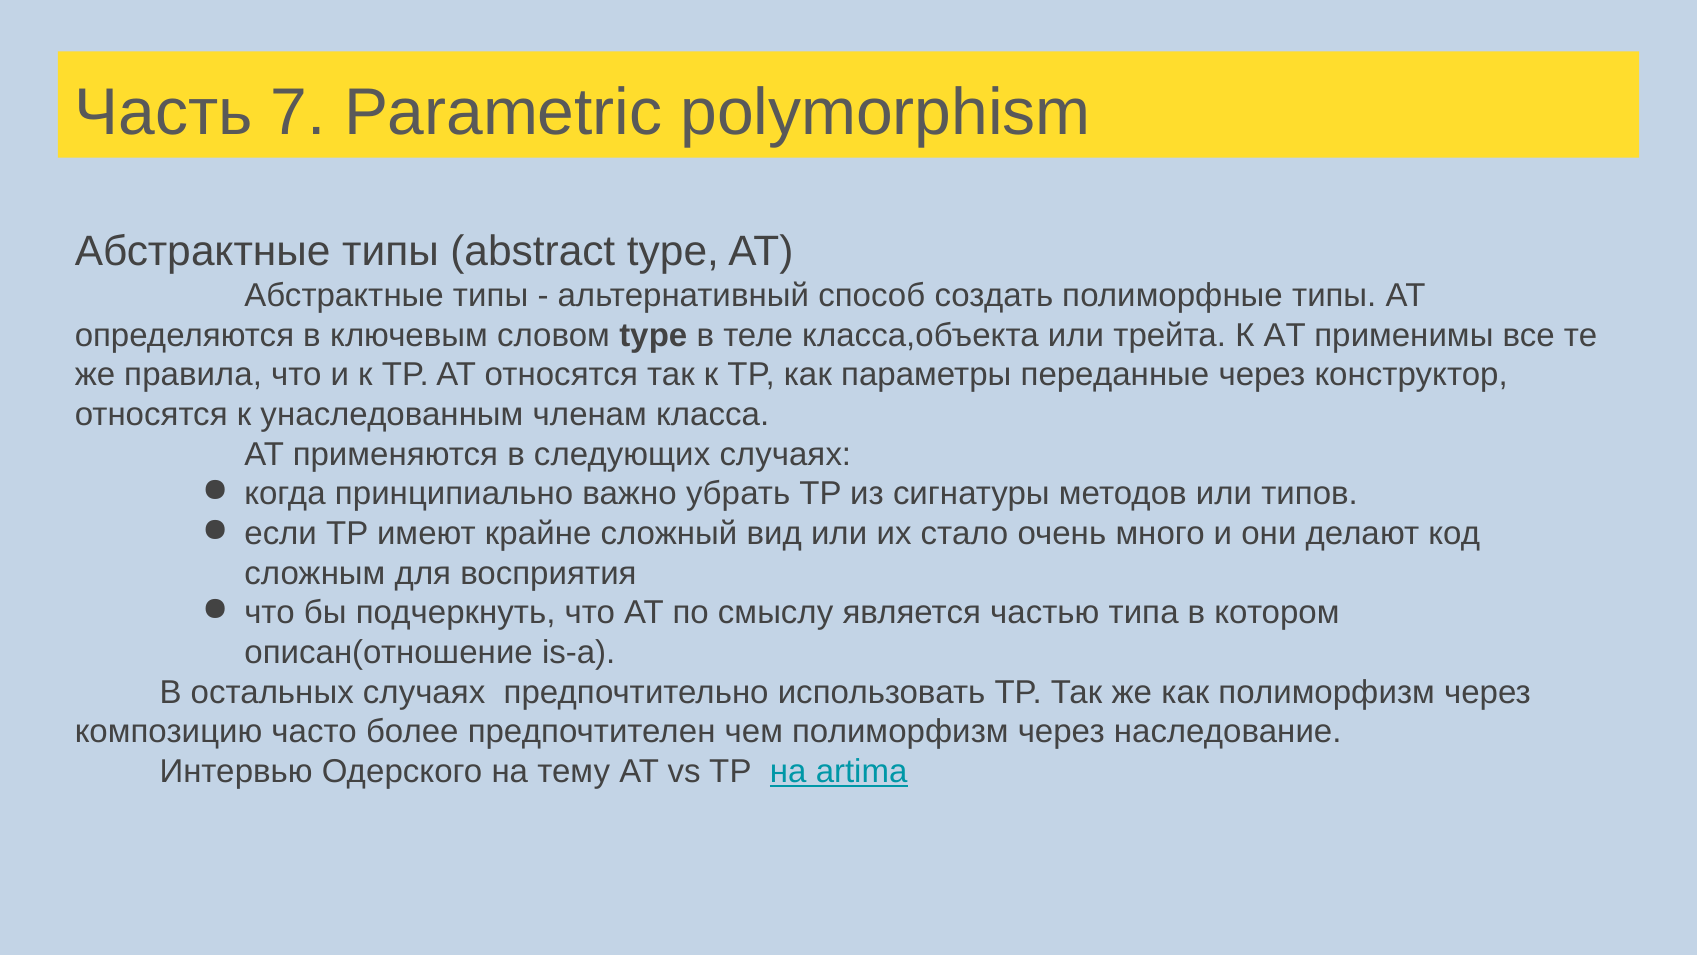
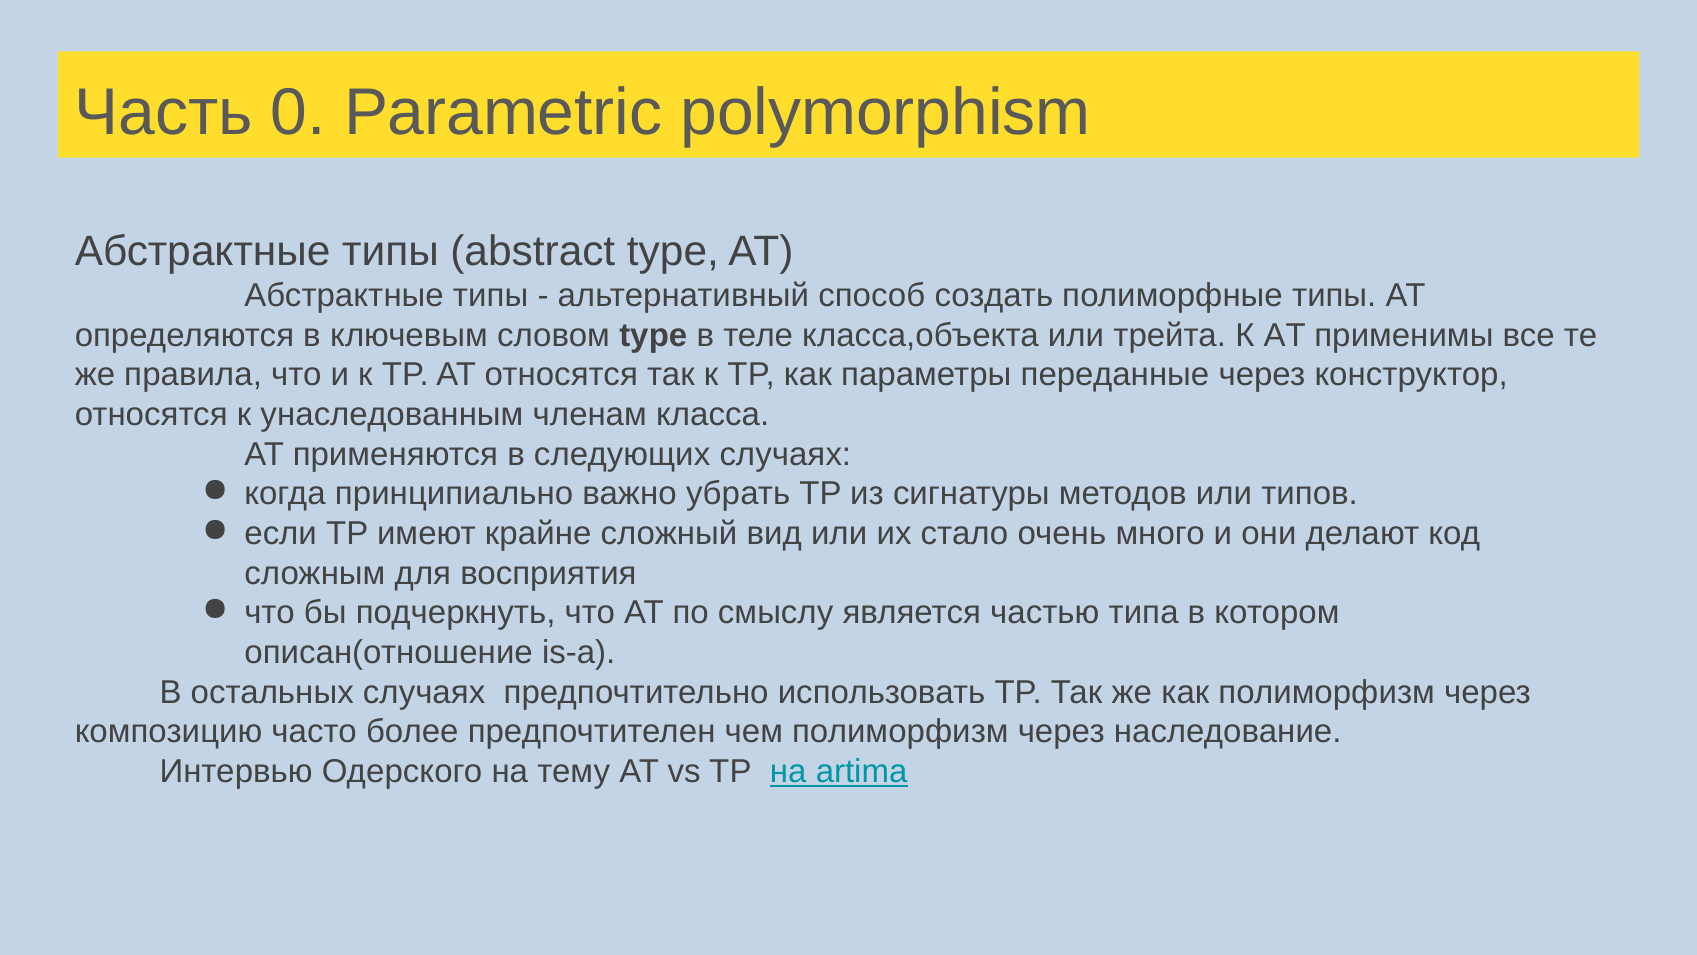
7: 7 -> 0
